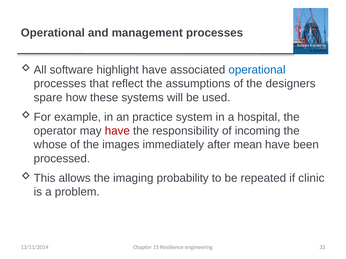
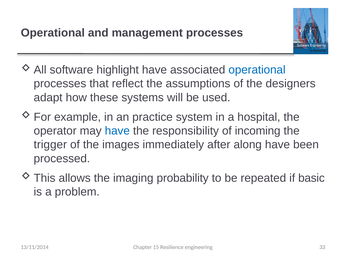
spare: spare -> adapt
have at (117, 131) colour: red -> blue
whose: whose -> trigger
mean: mean -> along
clinic: clinic -> basic
